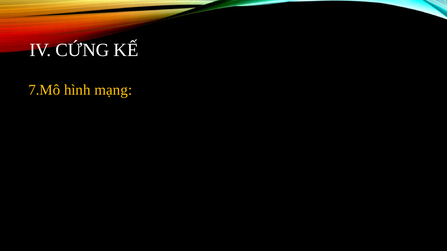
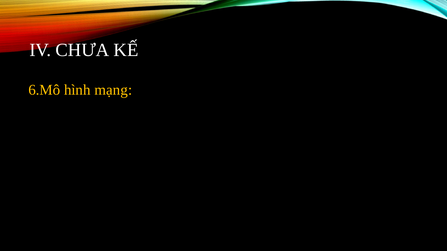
CỨNG: CỨNG -> CHƯA
7.Mô: 7.Mô -> 6.Mô
